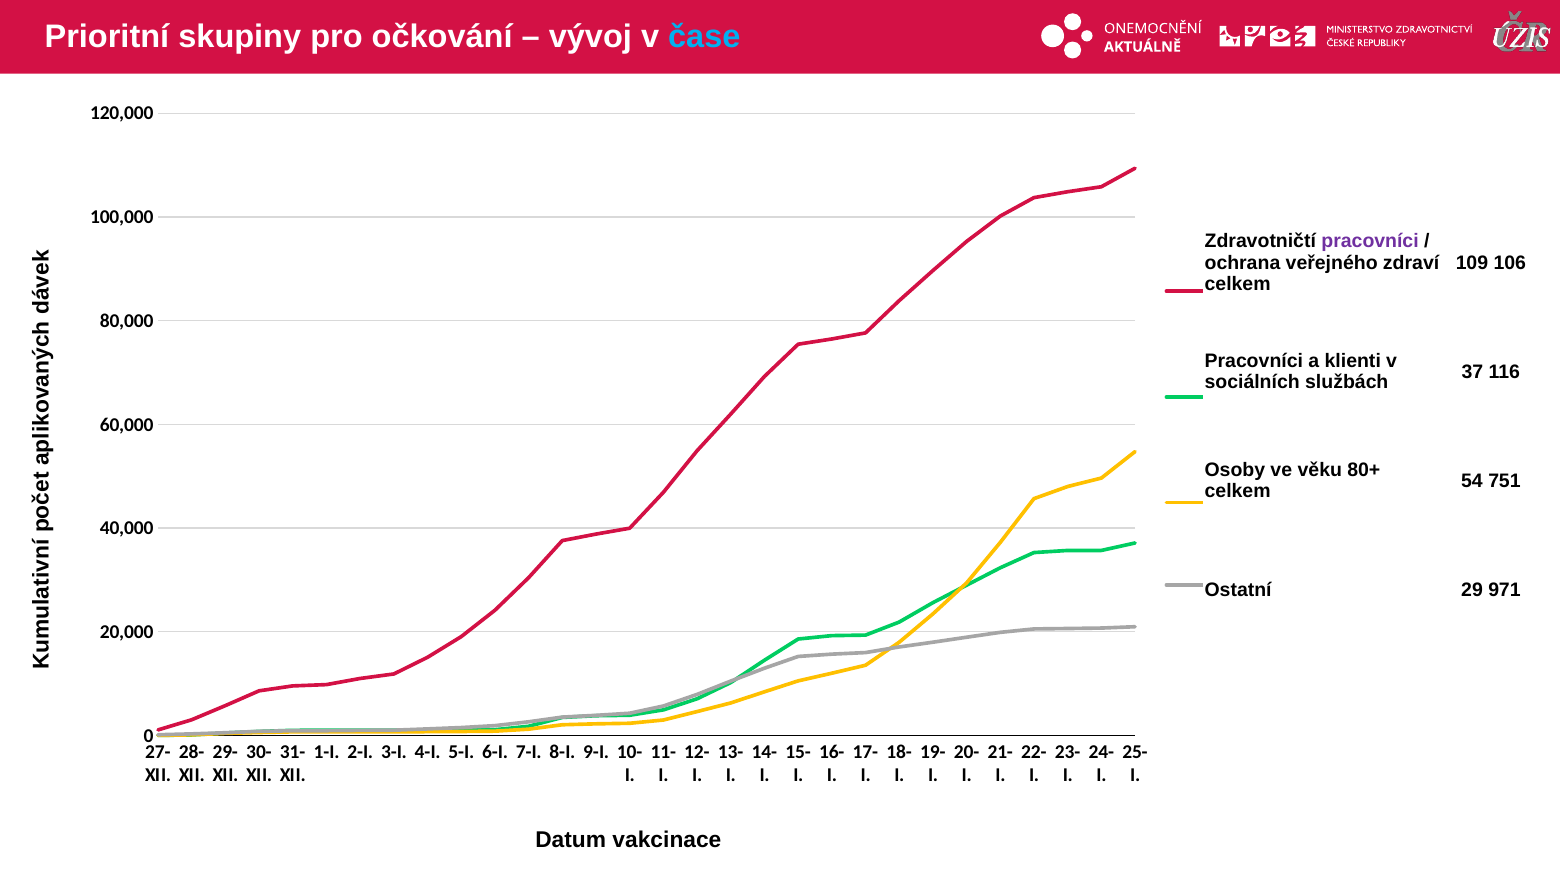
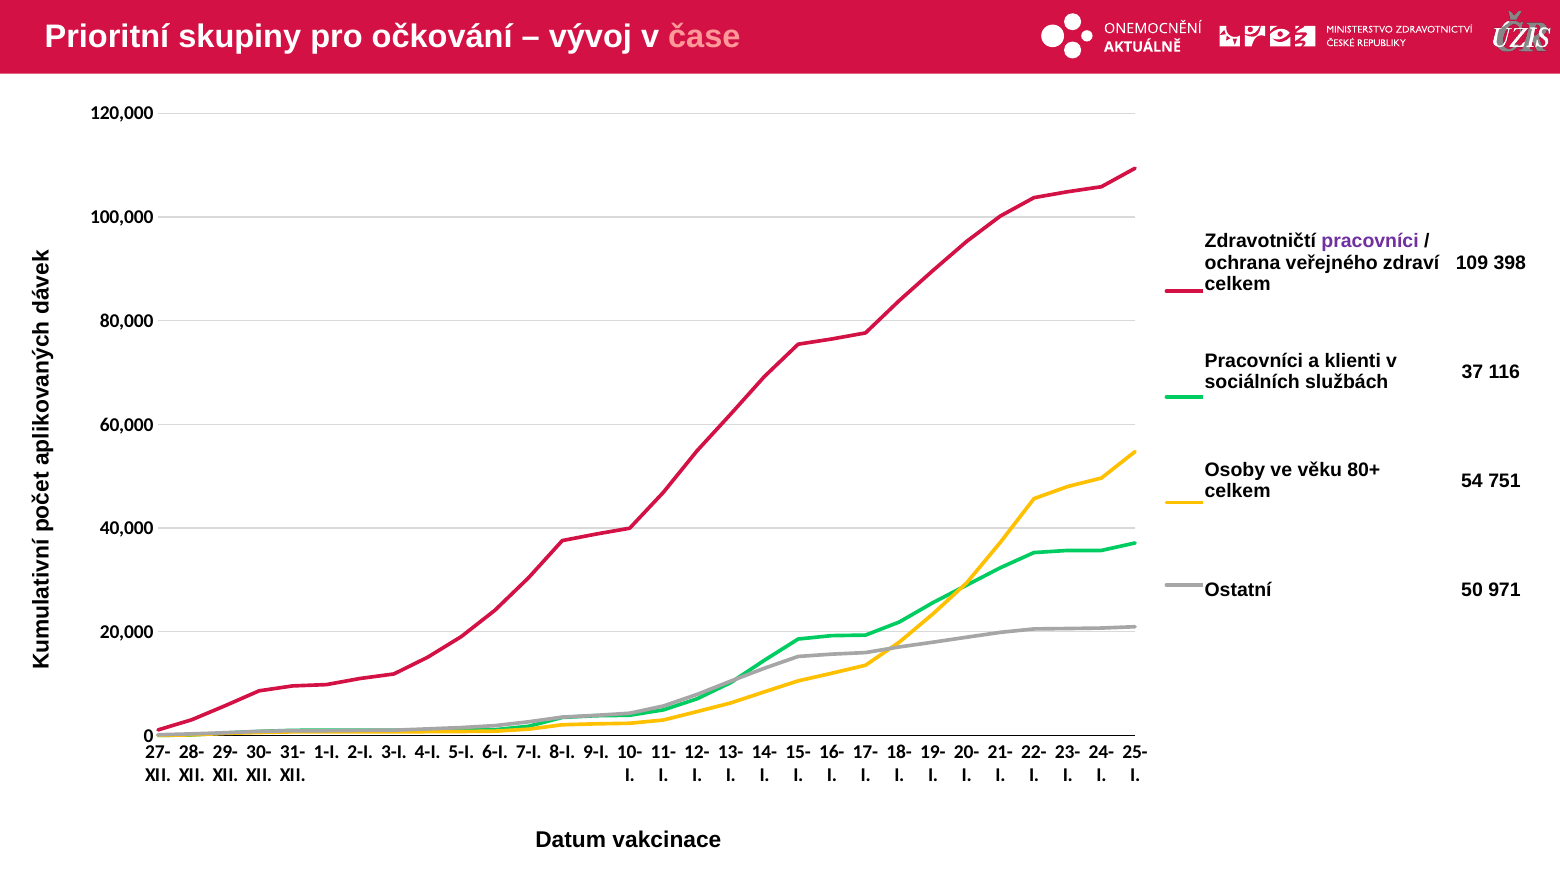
čase colour: light blue -> pink
106: 106 -> 398
29: 29 -> 50
